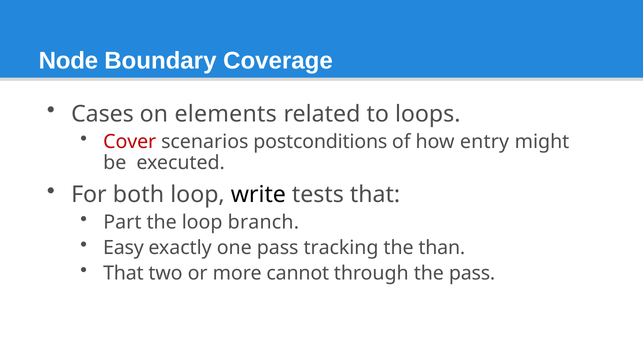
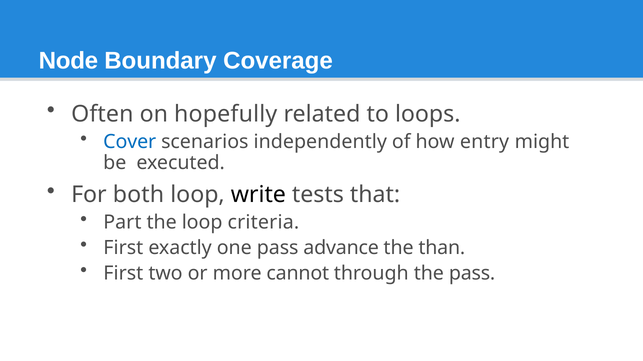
Cases: Cases -> Often
elements: elements -> hopefully
Cover colour: red -> blue
postconditions: postconditions -> independently
branch: branch -> criteria
Easy at (123, 248): Easy -> First
tracking: tracking -> advance
That at (123, 274): That -> First
